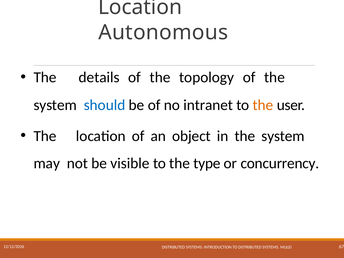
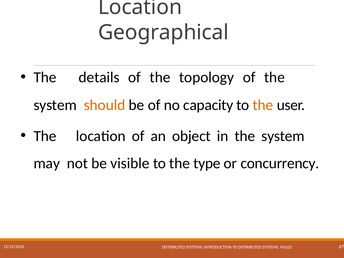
Autonomous: Autonomous -> Geographical
should colour: blue -> orange
intranet: intranet -> capacity
